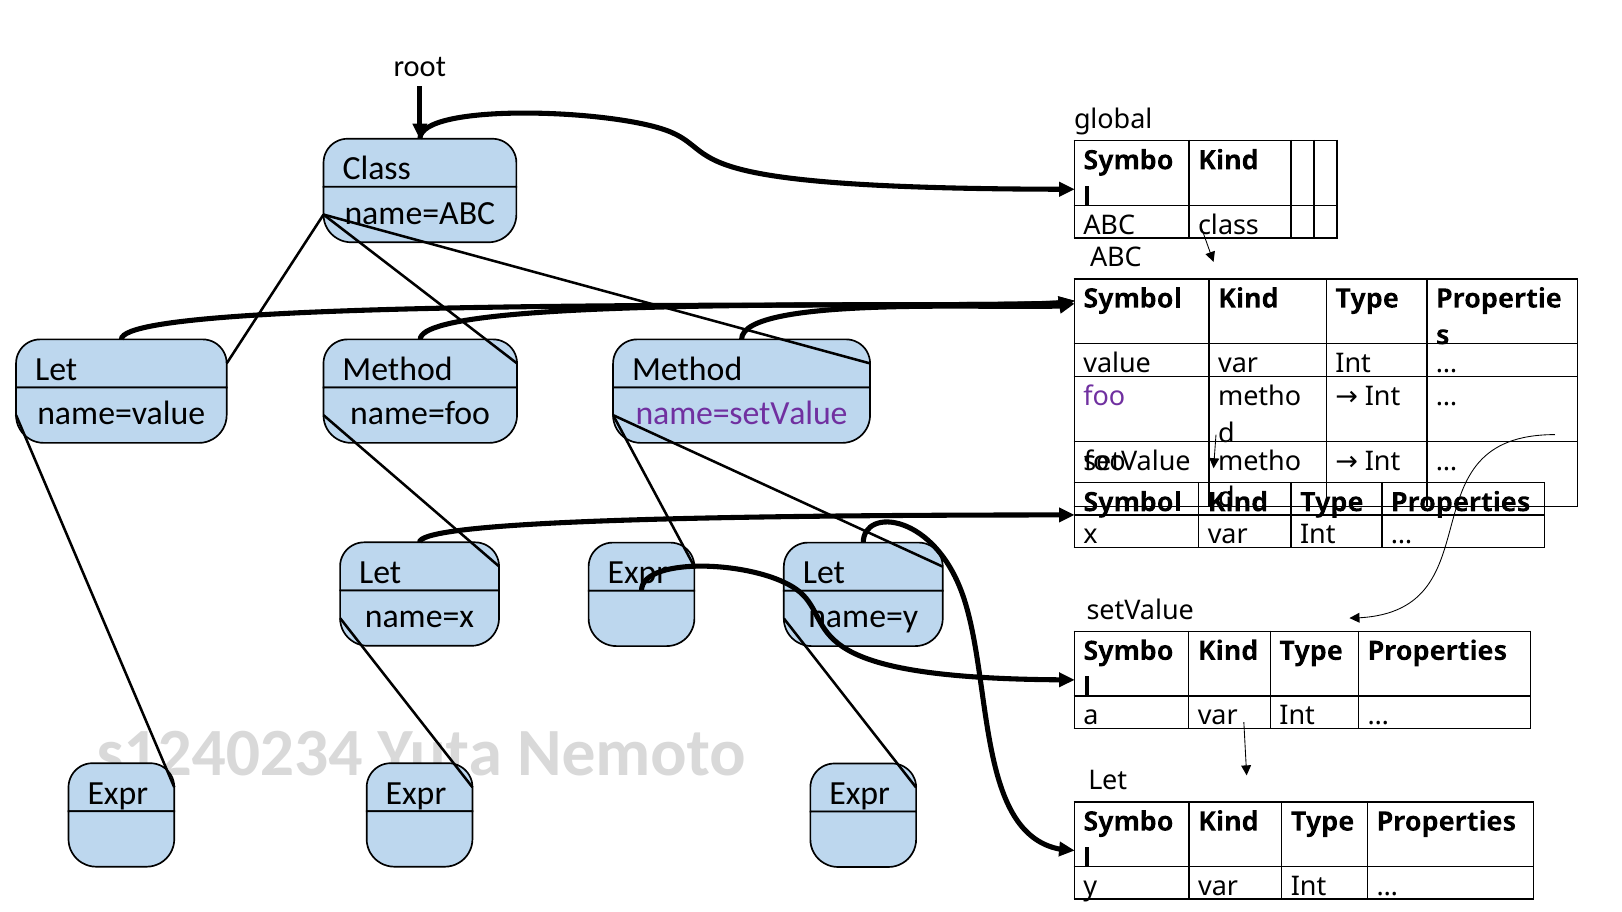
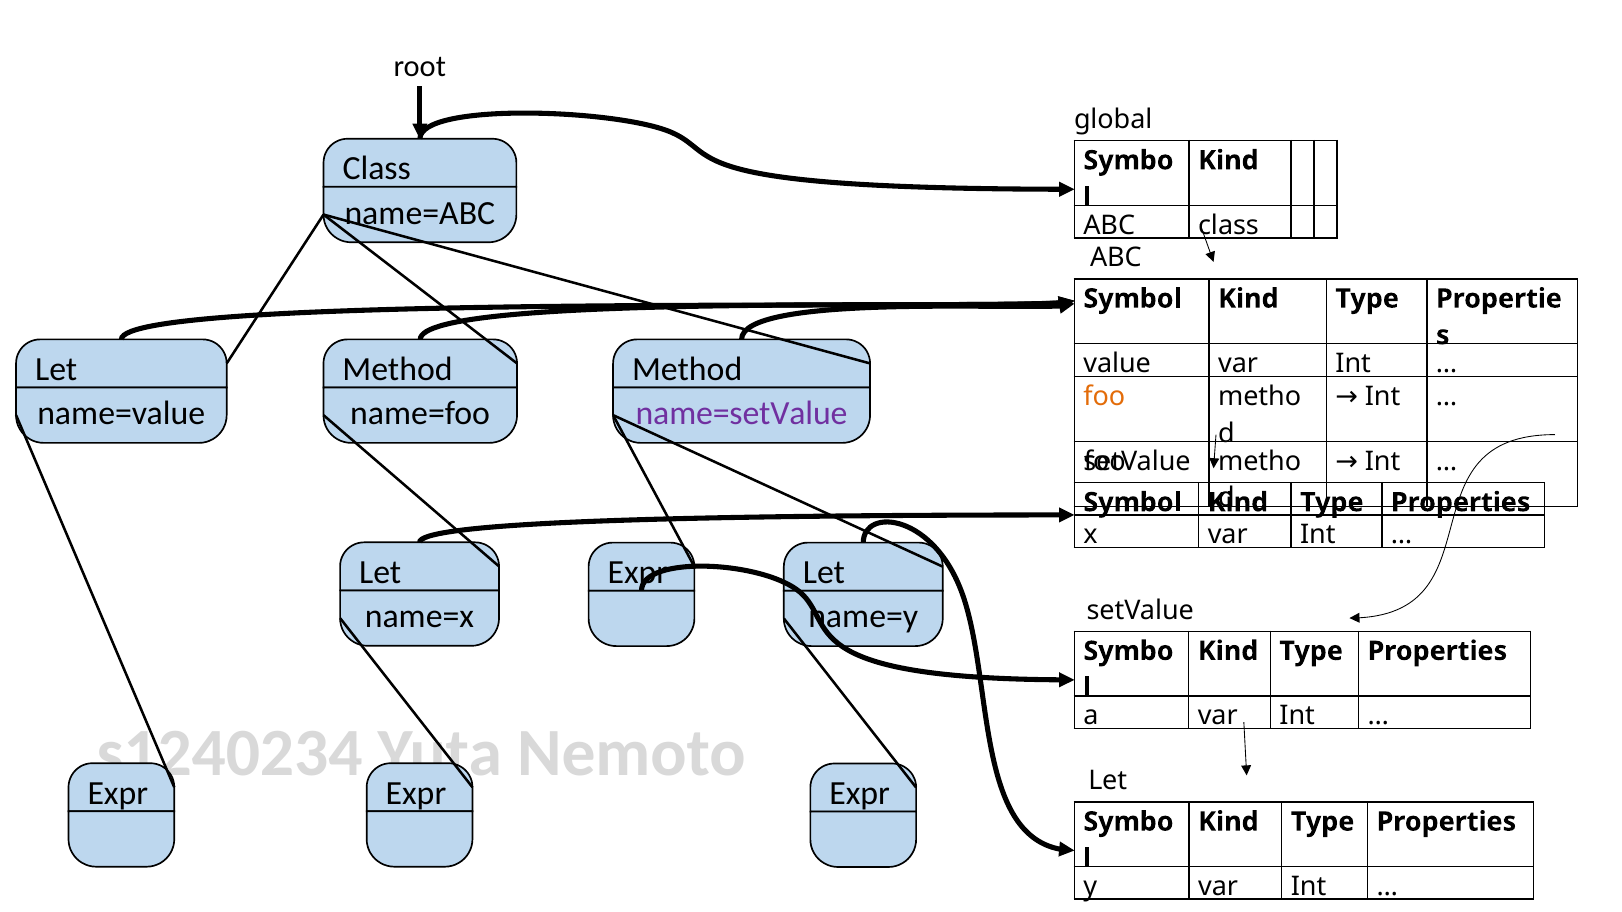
foo at (1104, 397) colour: purple -> orange
